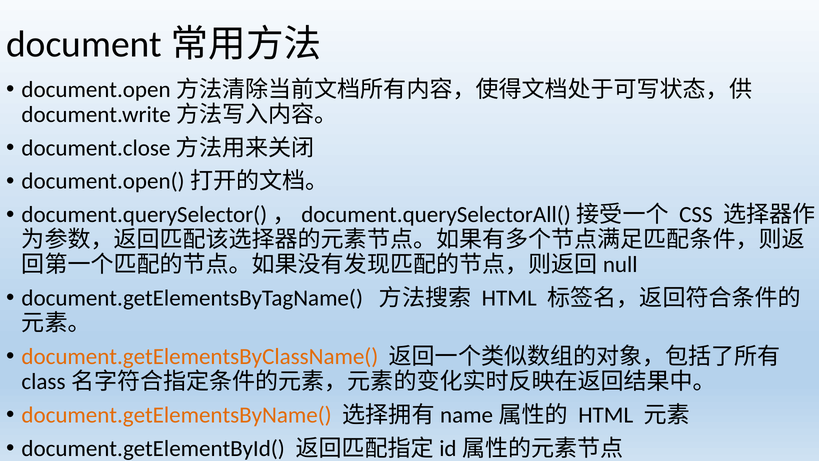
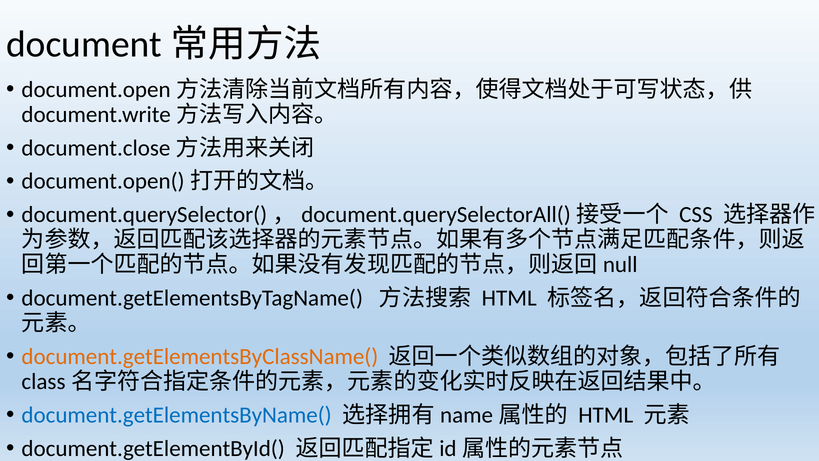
document.getElementsByName( colour: orange -> blue
